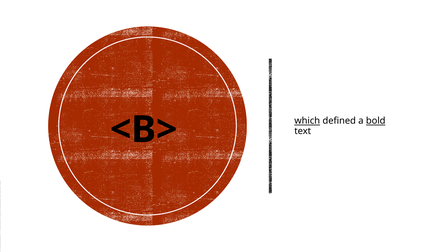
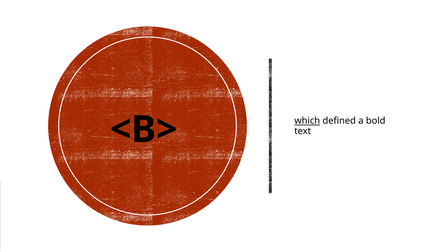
bold underline: present -> none
